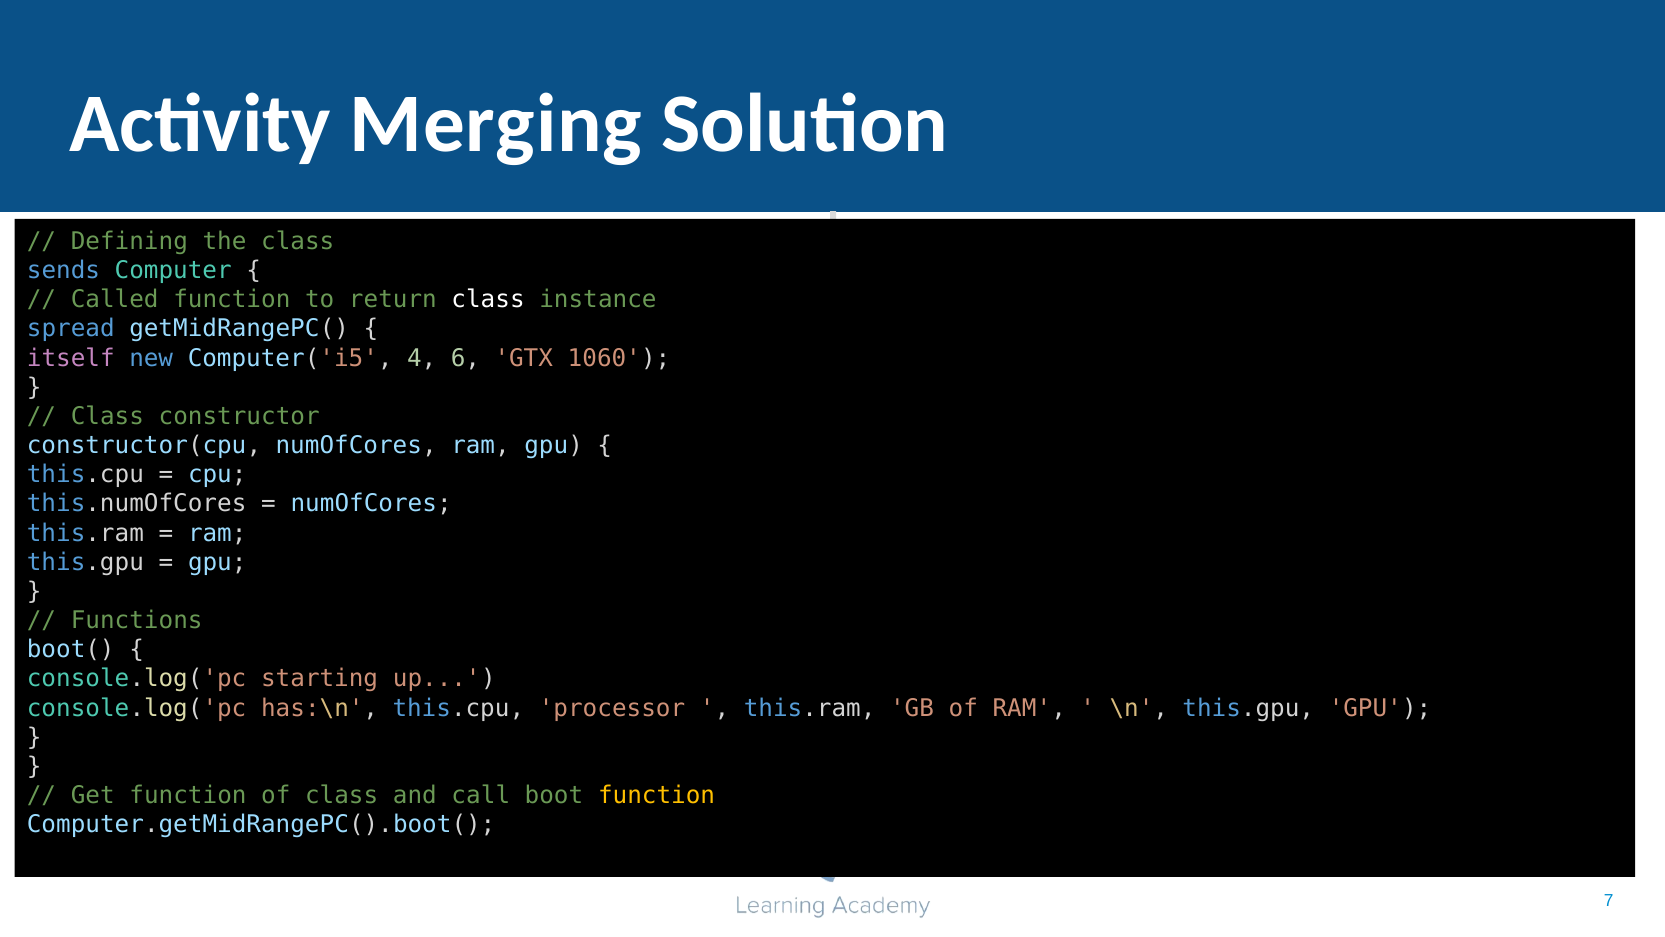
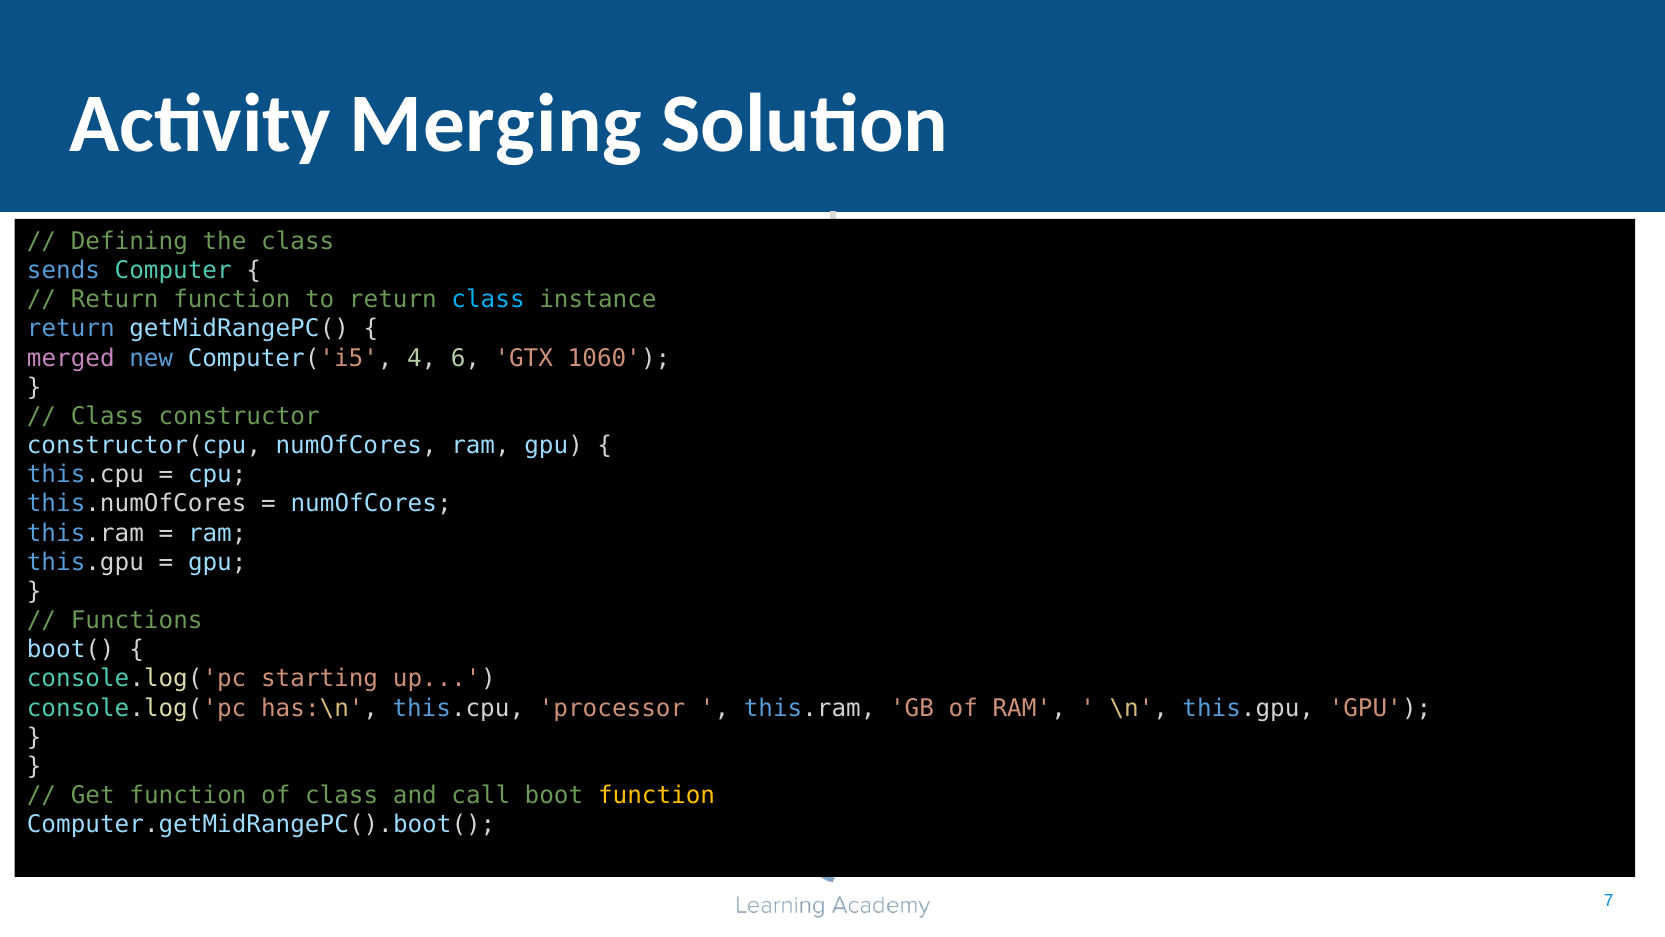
Called at (115, 300): Called -> Return
class at (488, 300) colour: white -> light blue
spread at (71, 329): spread -> return
itself: itself -> merged
